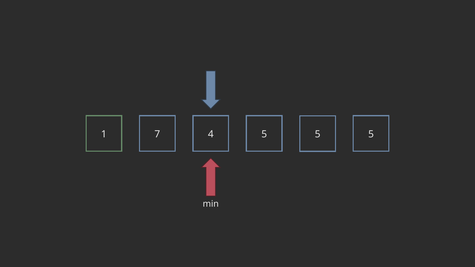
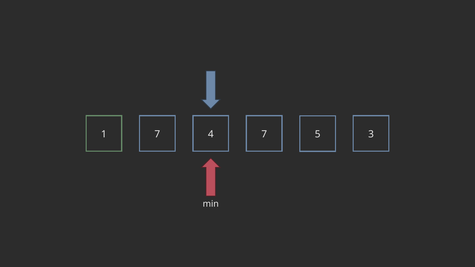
7 5: 5 -> 7
1 5: 5 -> 3
